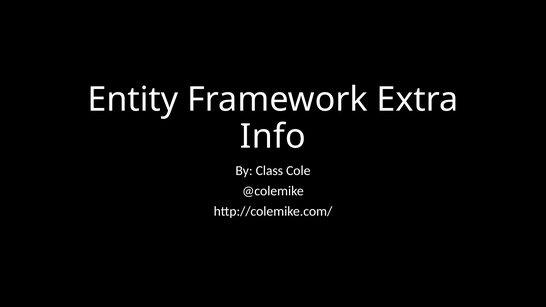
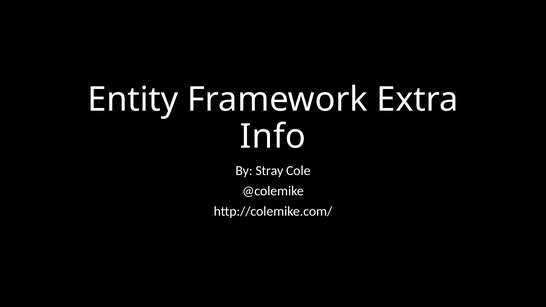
Class: Class -> Stray
